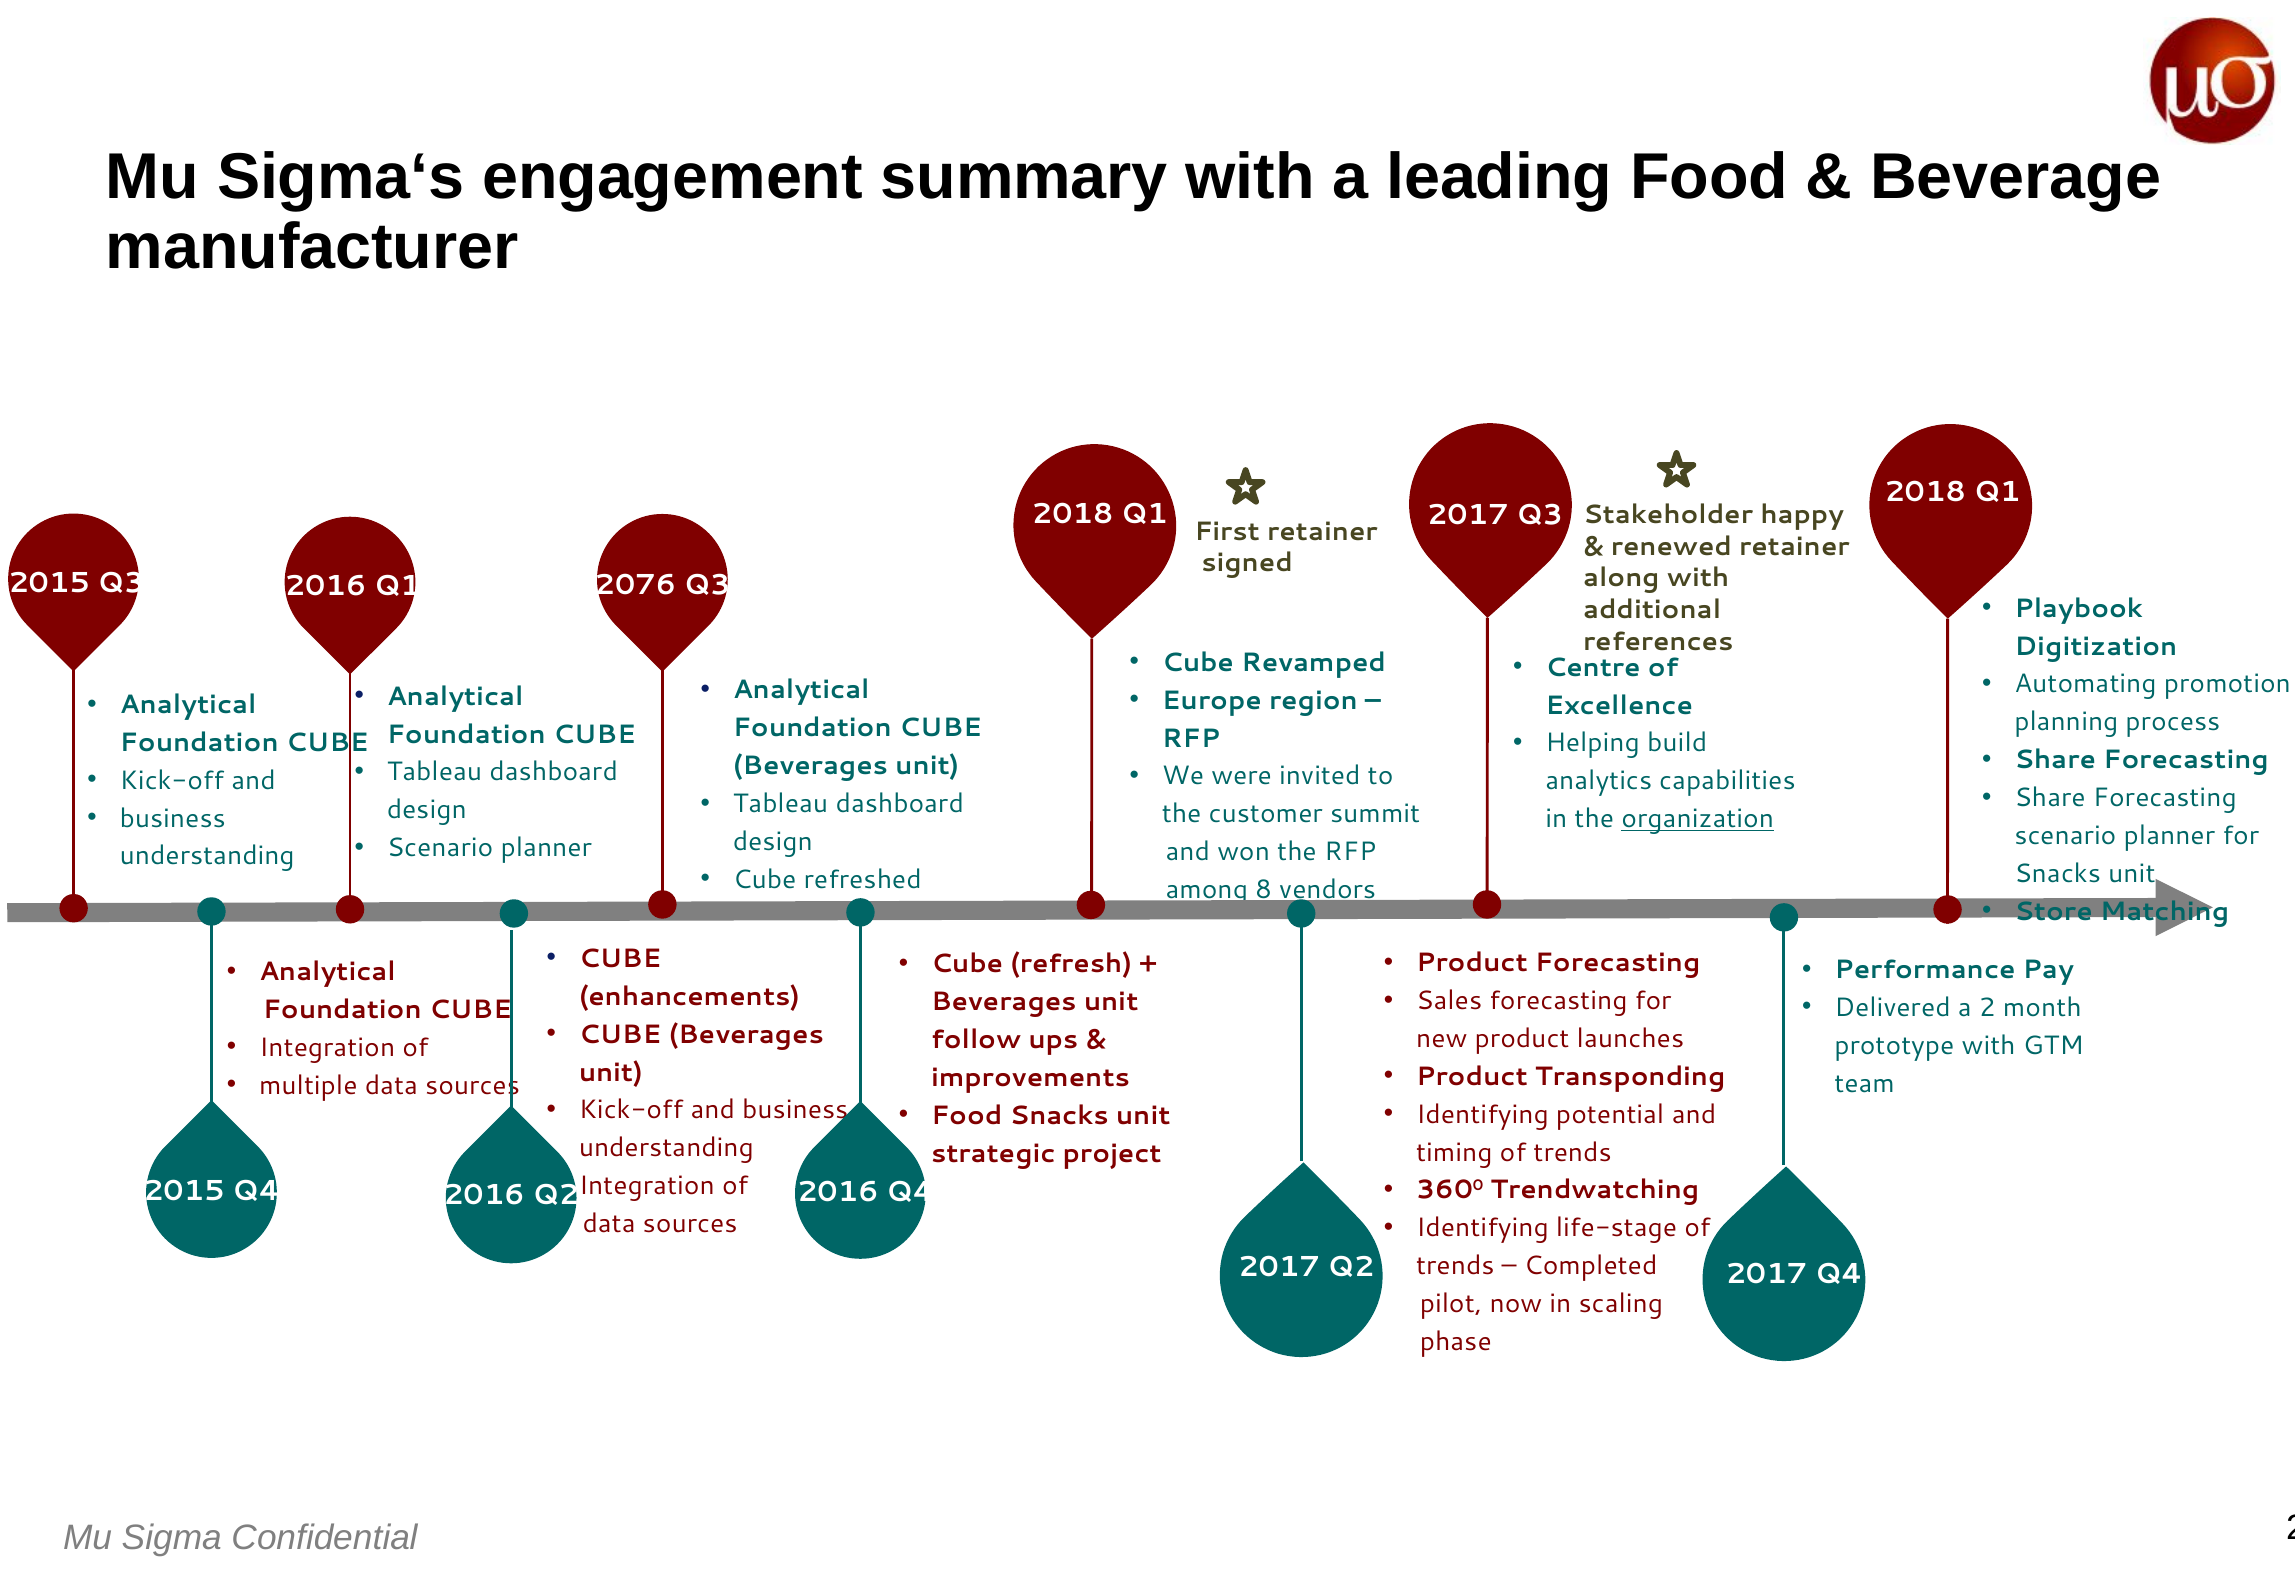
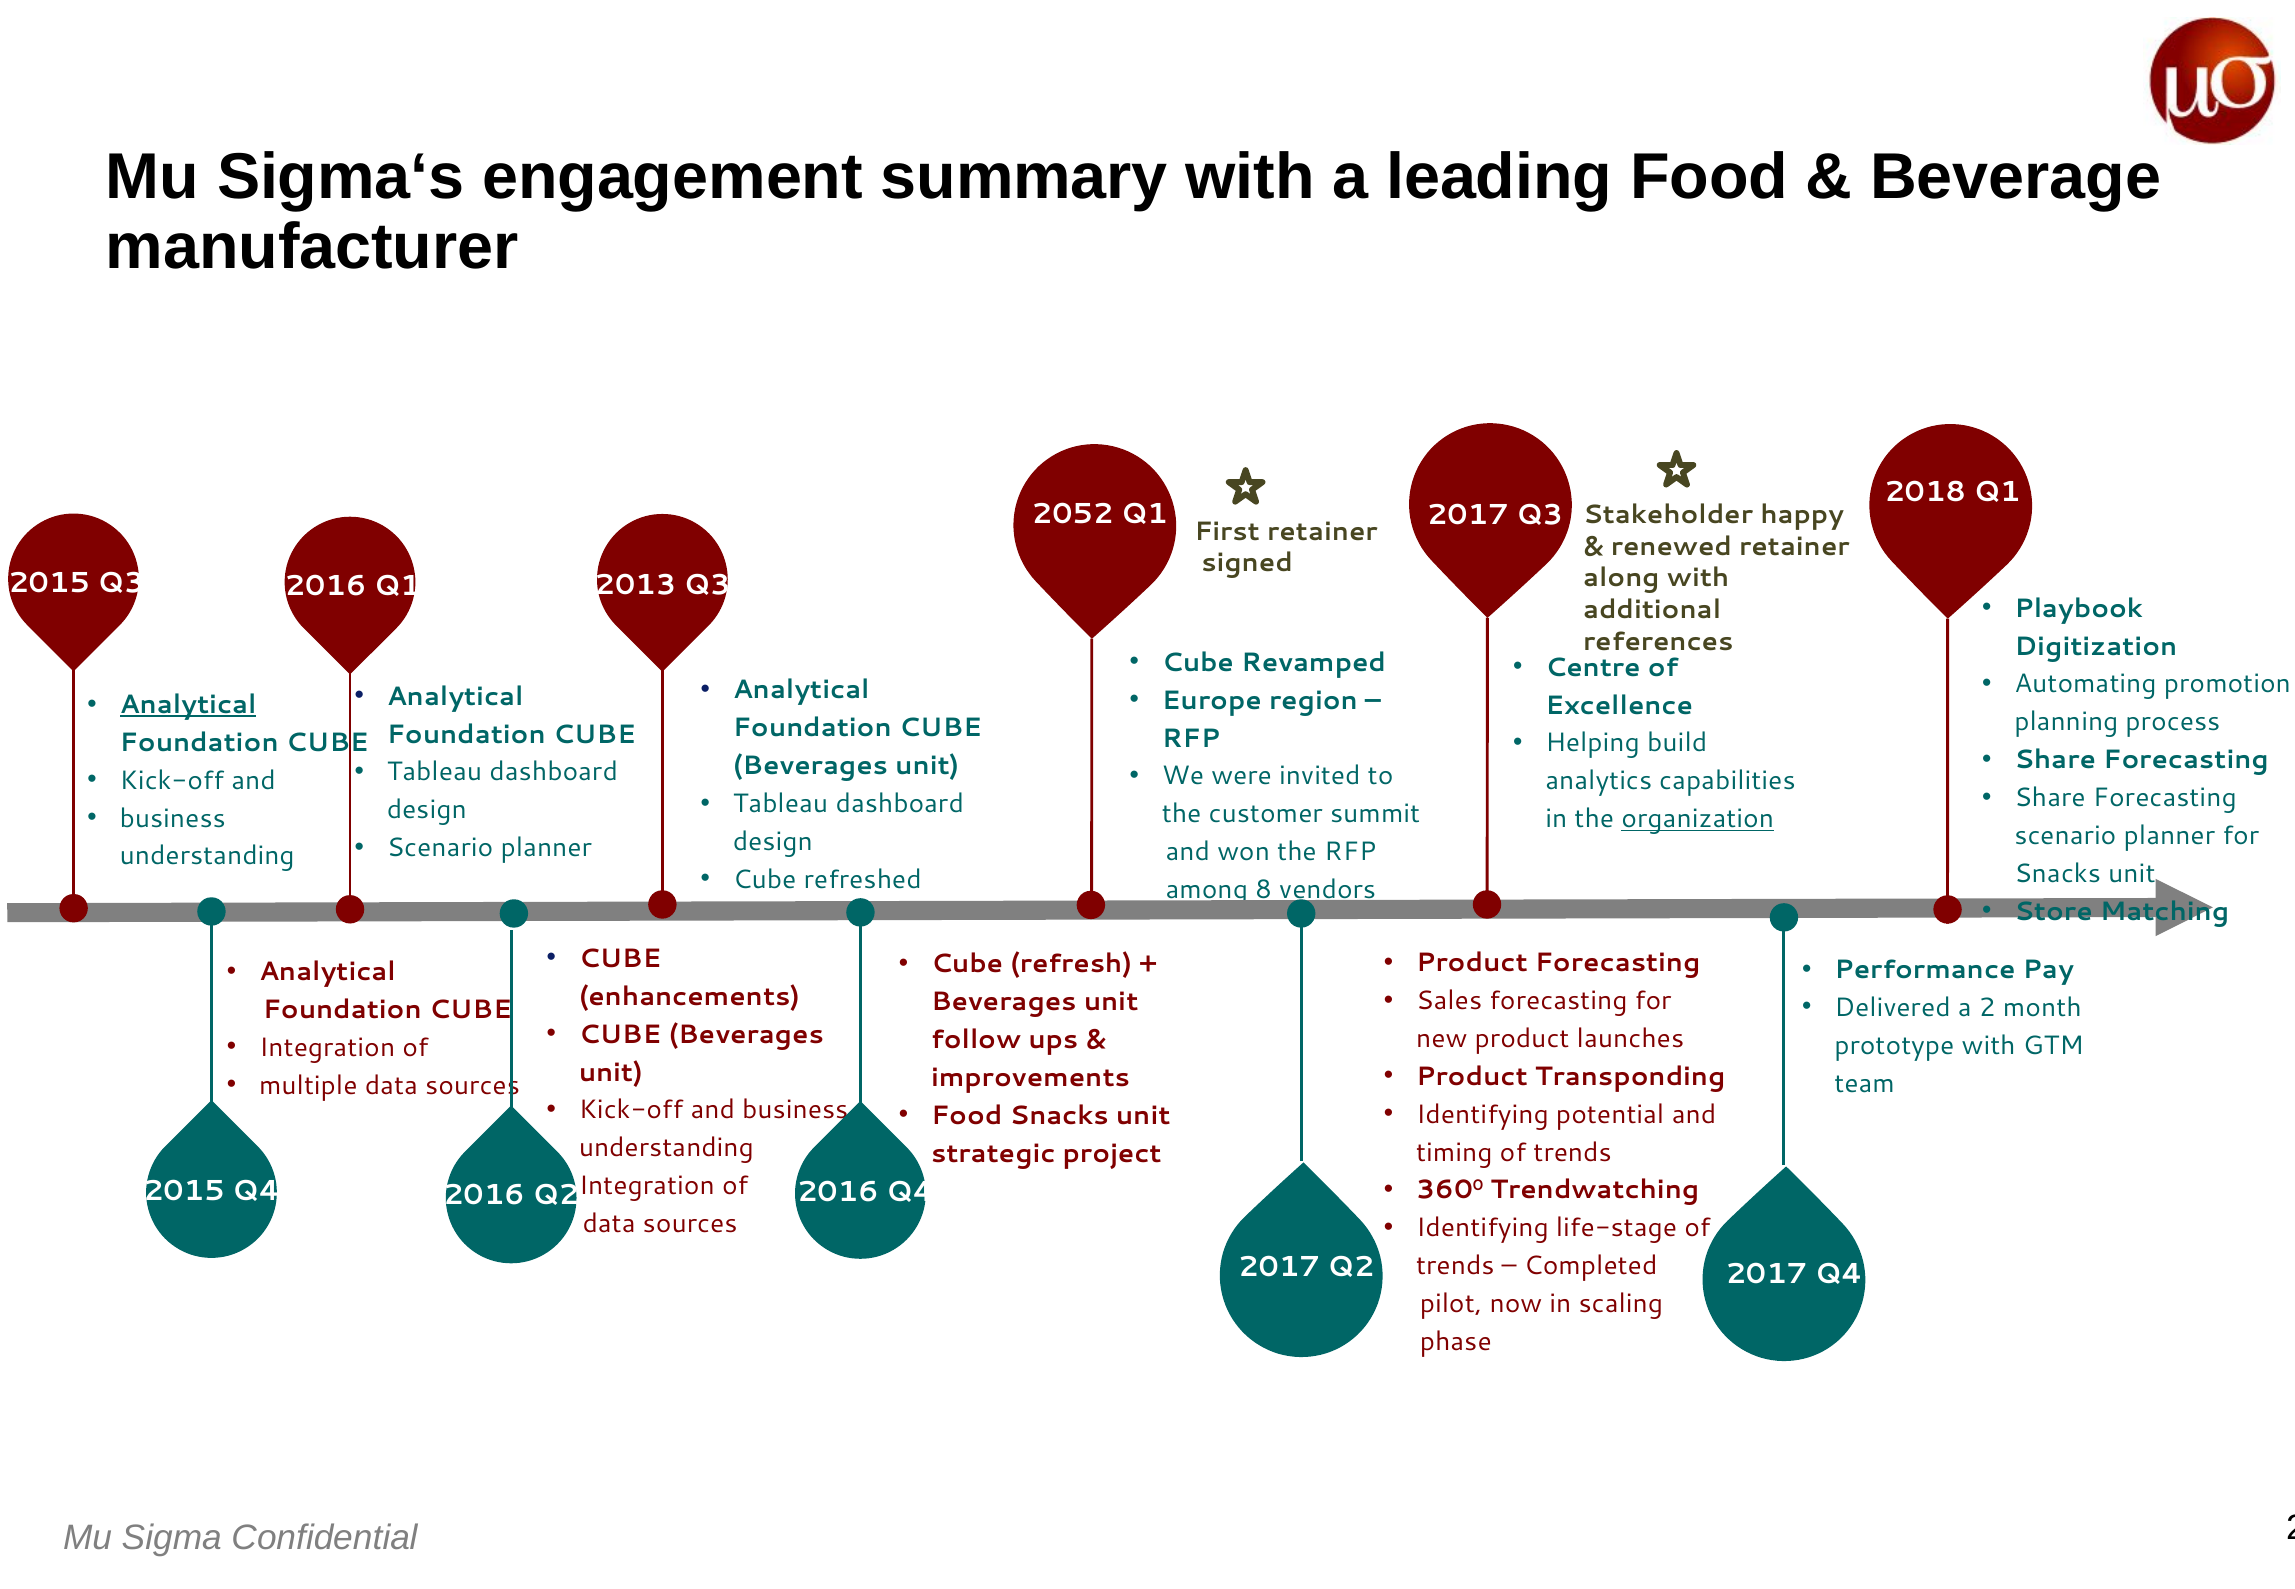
2018 at (1073, 514): 2018 -> 2052
2076: 2076 -> 2013
Analytical at (188, 705) underline: none -> present
